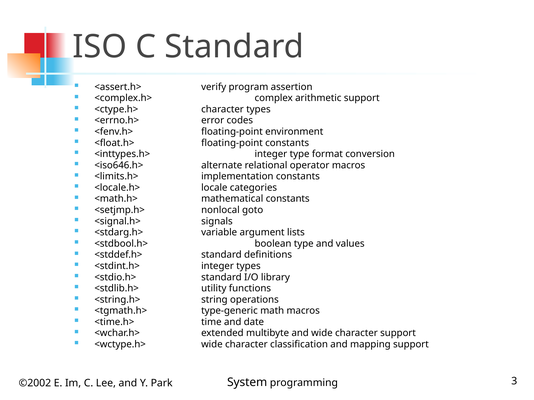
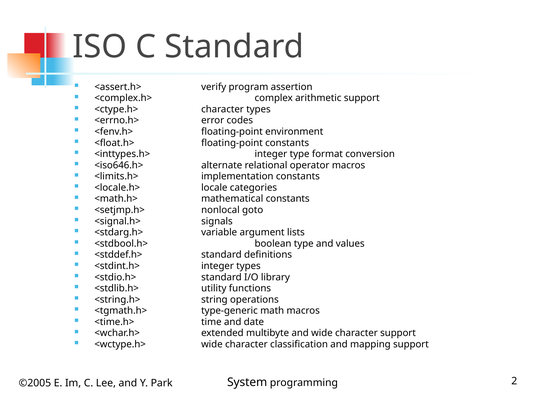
©2002: ©2002 -> ©2005
3: 3 -> 2
